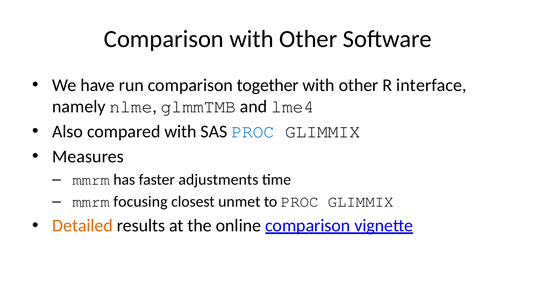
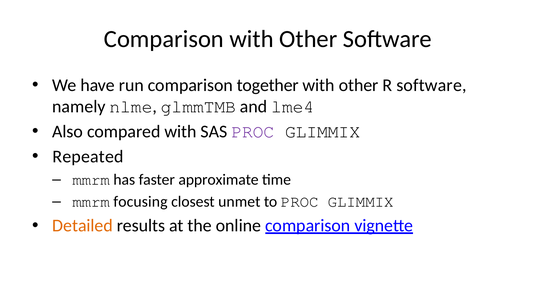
R interface: interface -> software
PROC at (253, 131) colour: blue -> purple
Measures: Measures -> Repeated
adjustments: adjustments -> approximate
